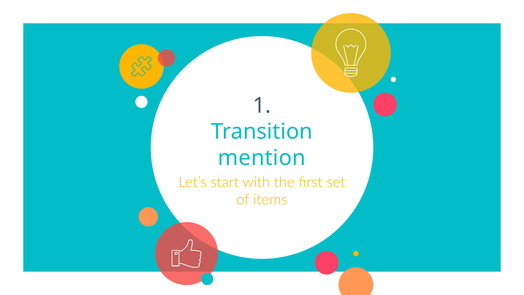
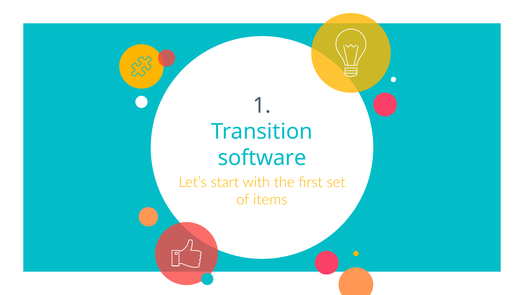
mention: mention -> software
